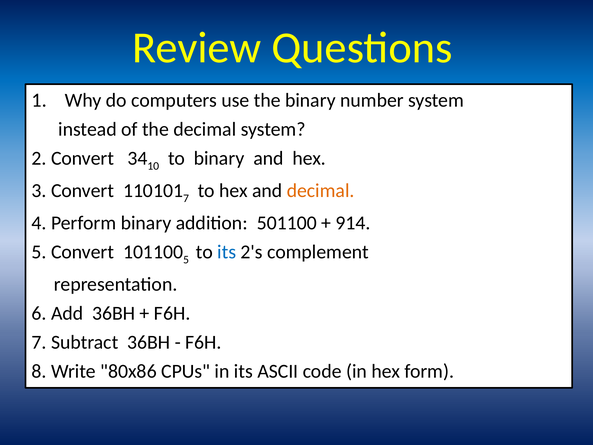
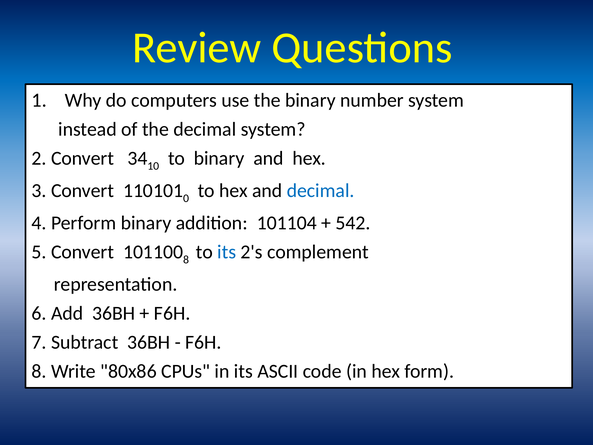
7 at (186, 198): 7 -> 0
decimal at (321, 191) colour: orange -> blue
501100: 501100 -> 101104
914: 914 -> 542
101100 5: 5 -> 8
